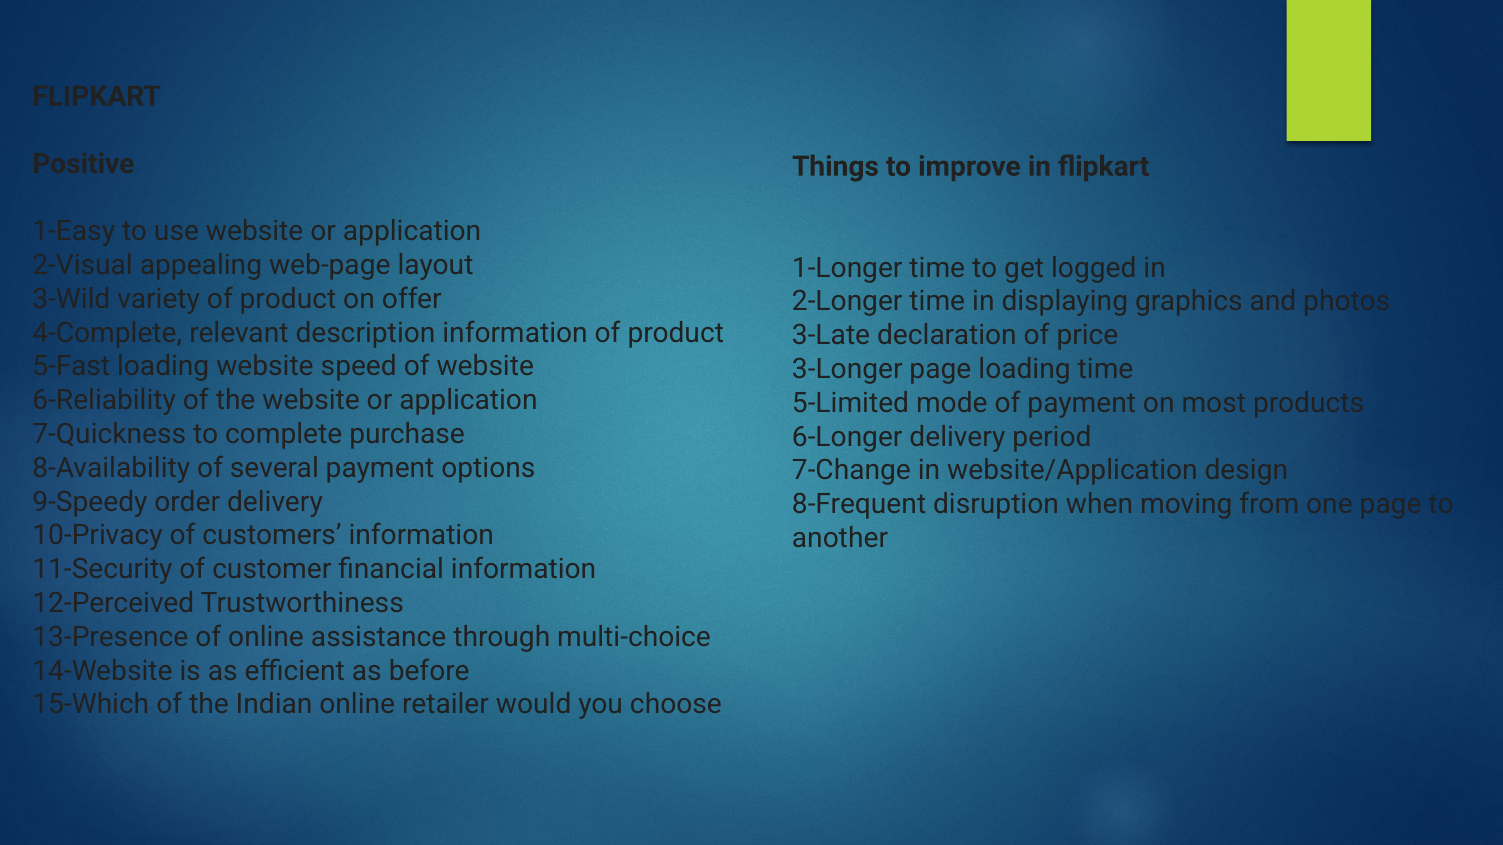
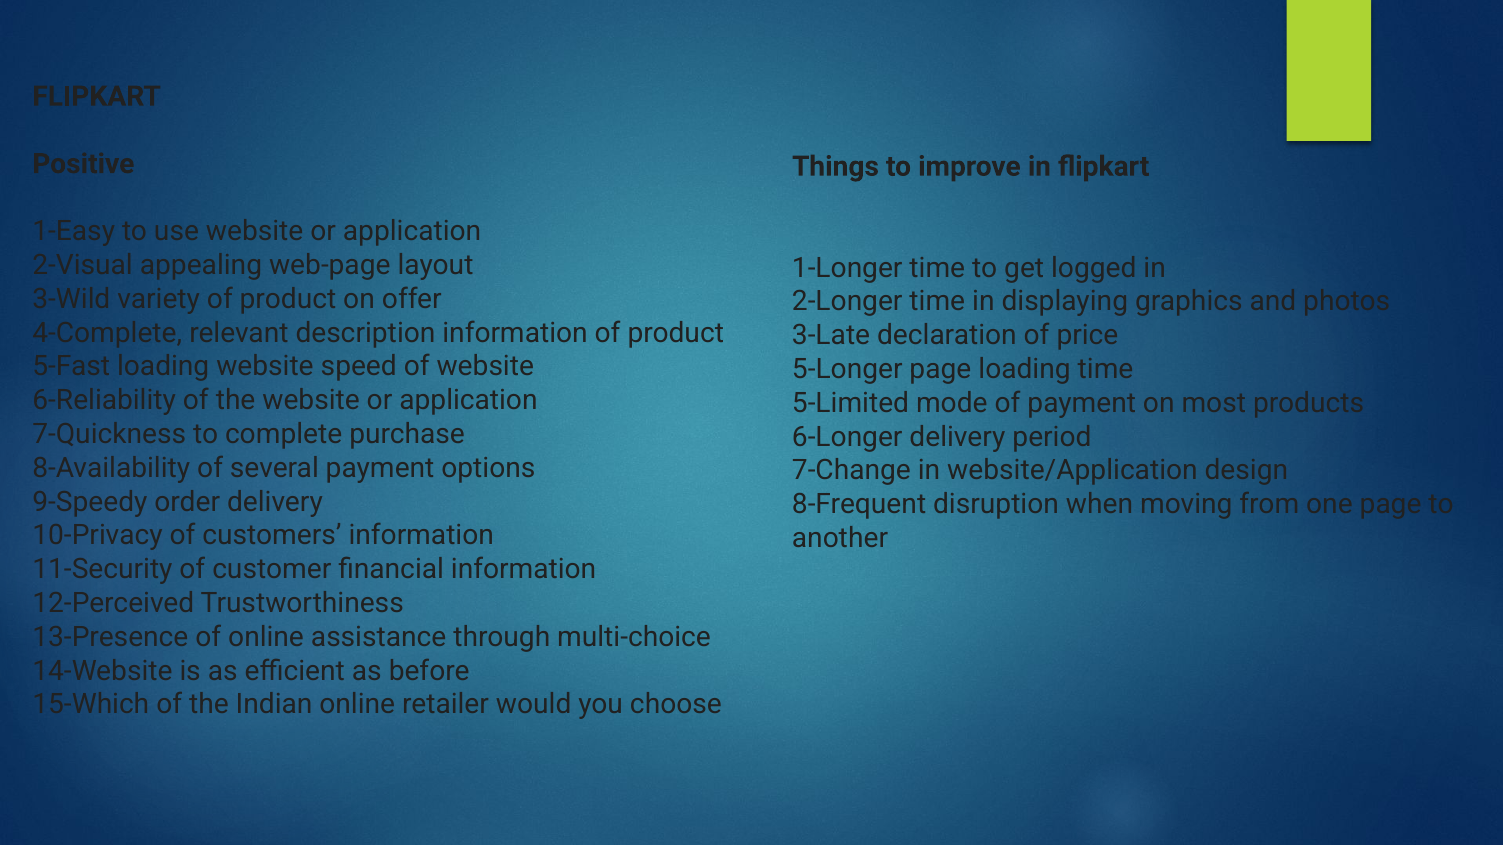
3-Longer: 3-Longer -> 5-Longer
